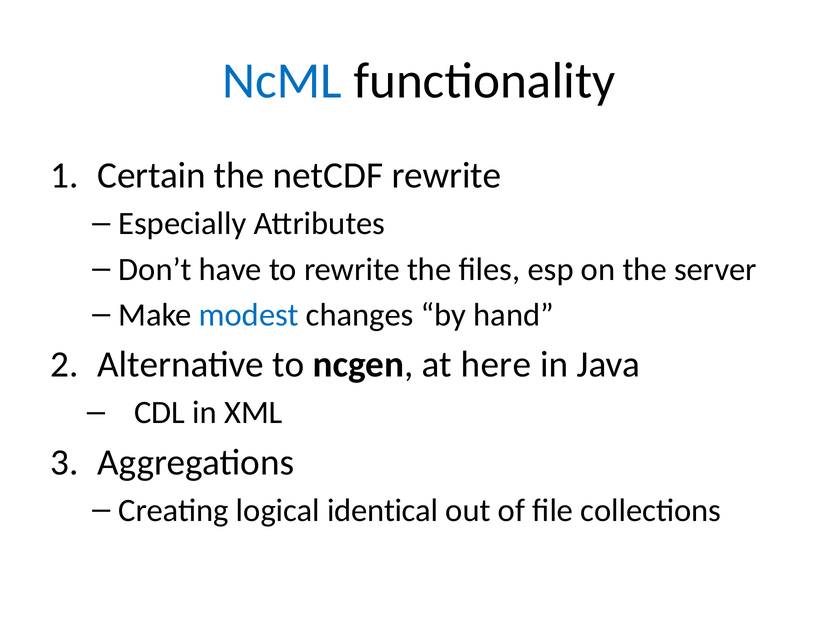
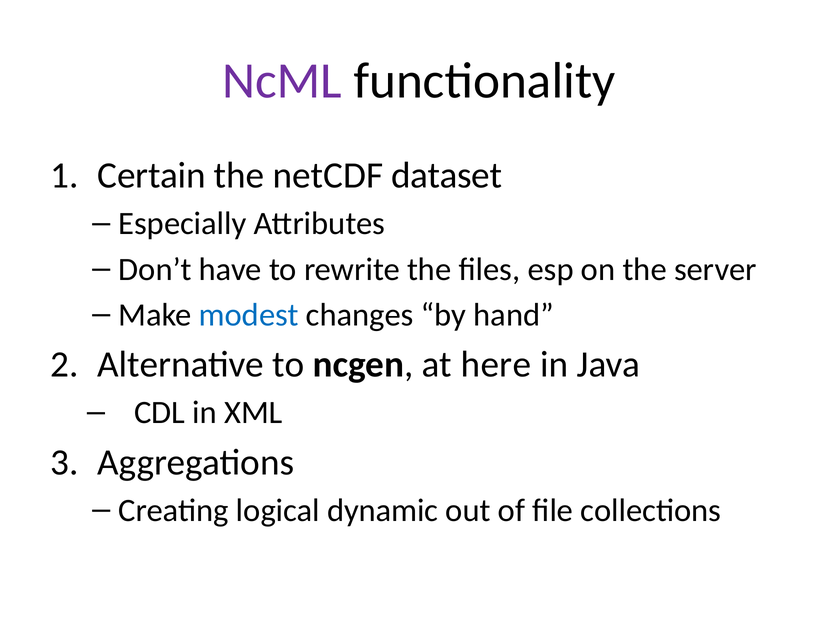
NcML colour: blue -> purple
netCDF rewrite: rewrite -> dataset
identical: identical -> dynamic
